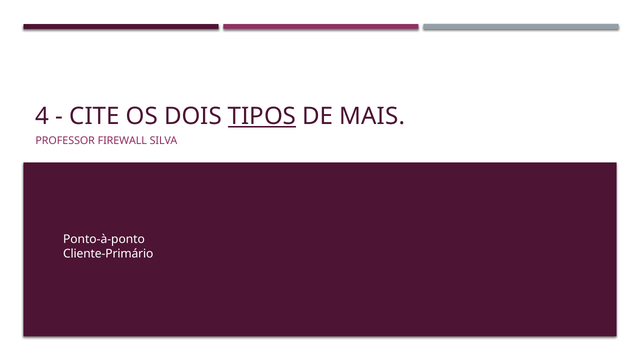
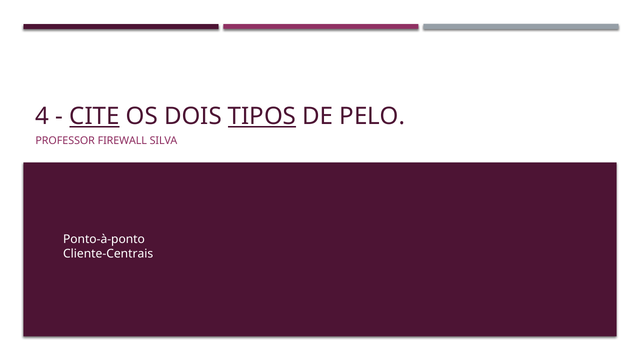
CITE underline: none -> present
MAIS: MAIS -> PELO
Cliente-Primário: Cliente-Primário -> Cliente-Centrais
